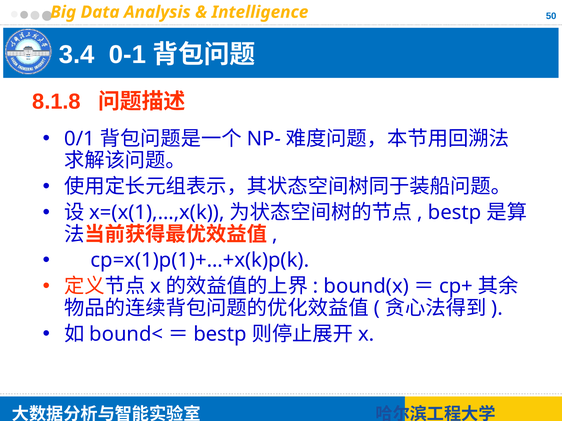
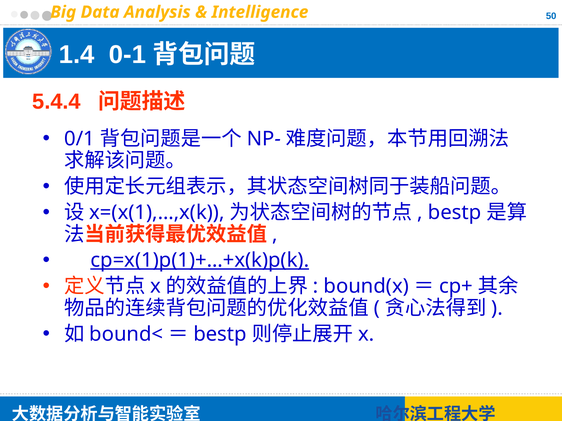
3.4: 3.4 -> 1.4
8.1.8: 8.1.8 -> 5.4.4
cp=x(1)p(1)+…+x(k)p(k underline: none -> present
